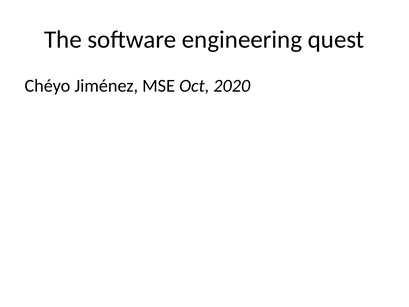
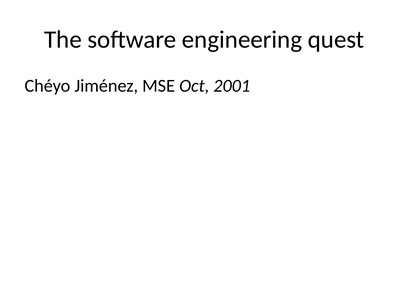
2020: 2020 -> 2001
